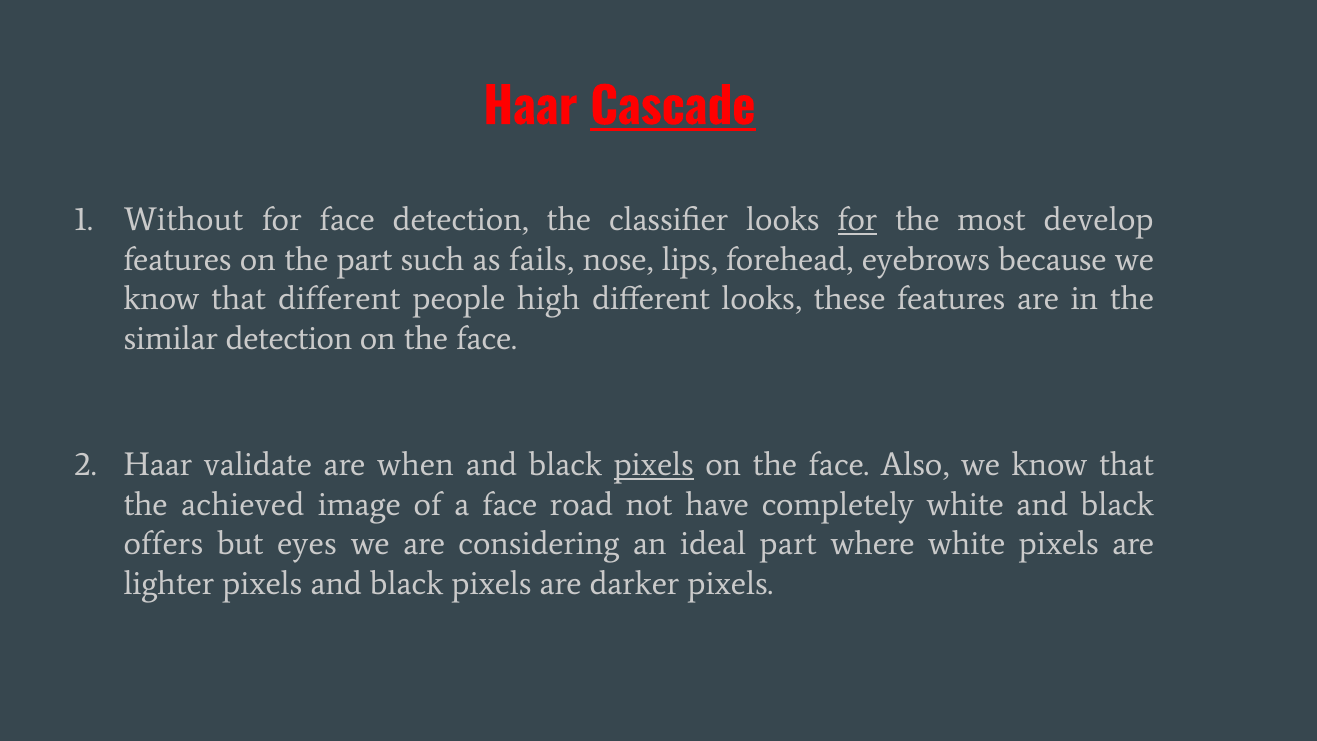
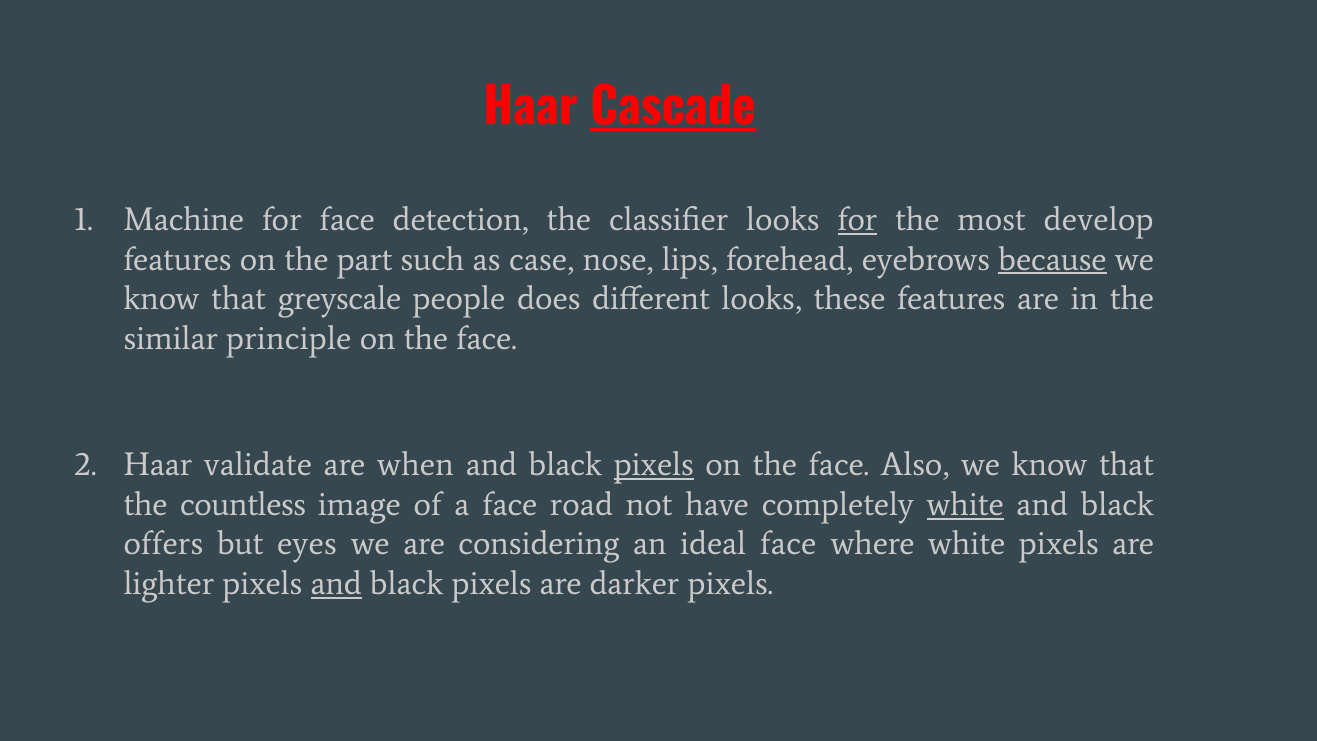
Without: Without -> Machine
fails: fails -> case
because underline: none -> present
that different: different -> greyscale
high: high -> does
similar detection: detection -> principle
achieved: achieved -> countless
white at (965, 504) underline: none -> present
ideal part: part -> face
and at (336, 583) underline: none -> present
